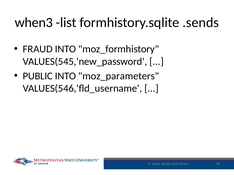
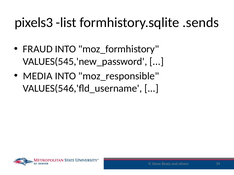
when3: when3 -> pixels3
PUBLIC: PUBLIC -> MEDIA
moz_parameters: moz_parameters -> moz_responsible
